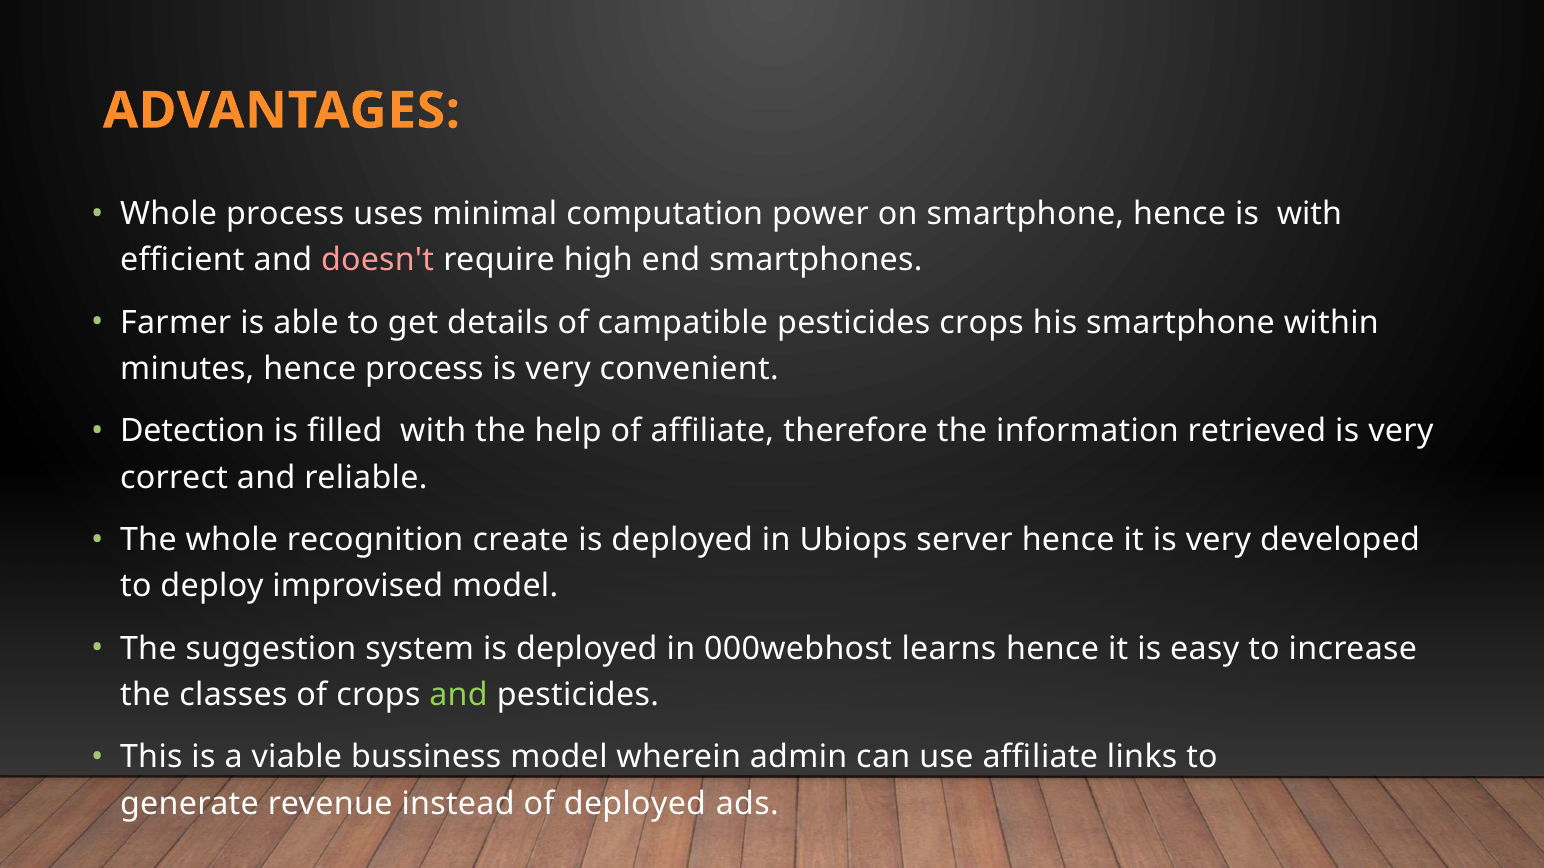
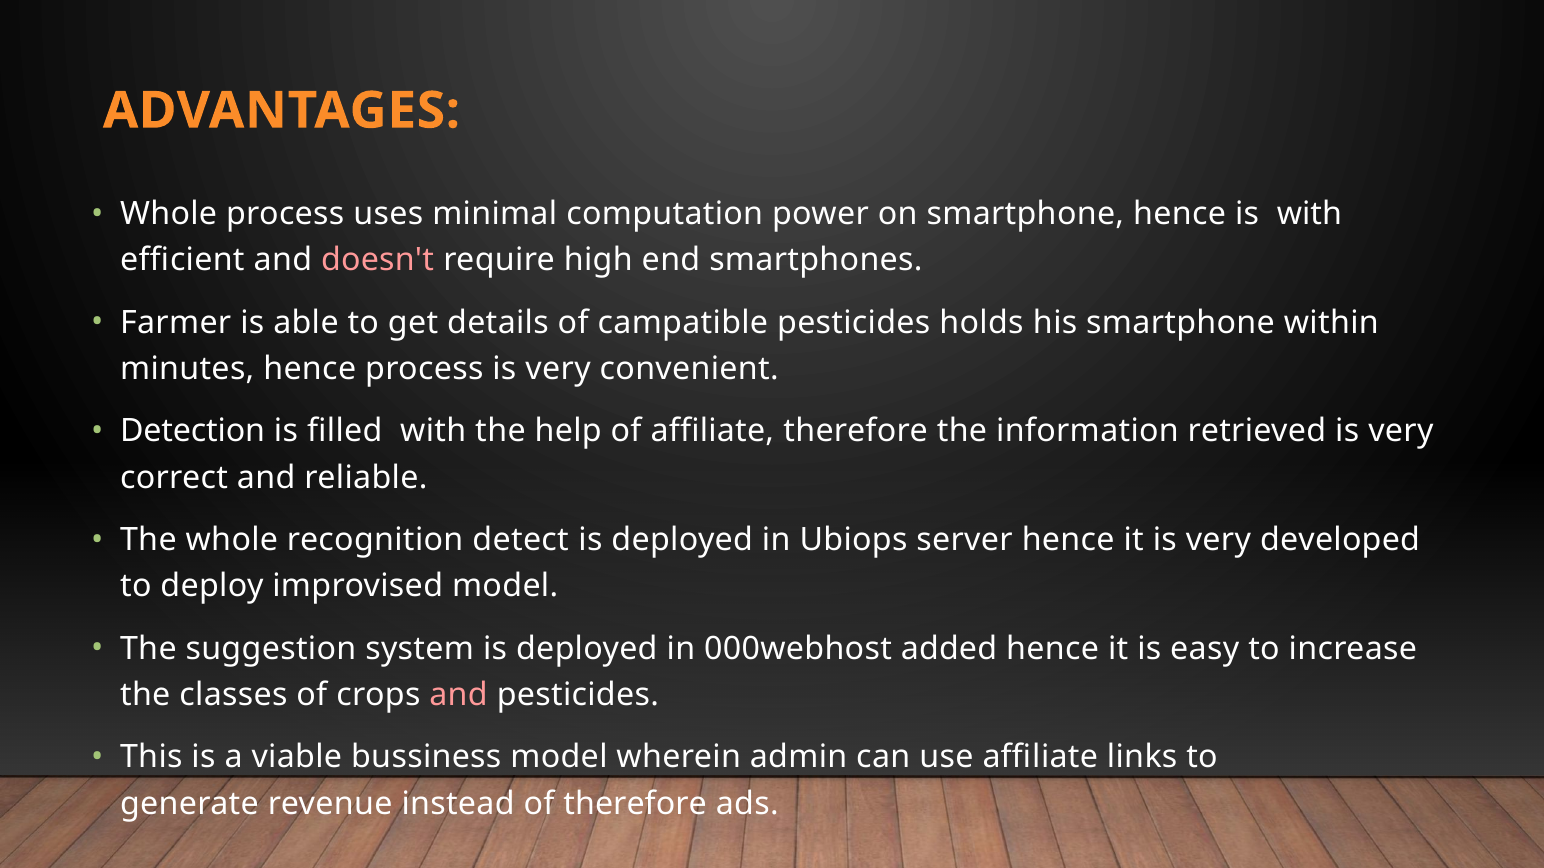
pesticides crops: crops -> holds
create: create -> detect
learns: learns -> added
and at (458, 695) colour: light green -> pink
of deployed: deployed -> therefore
